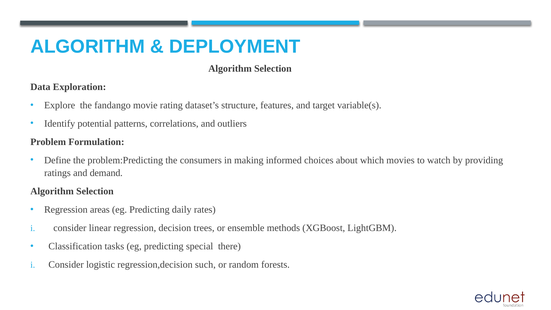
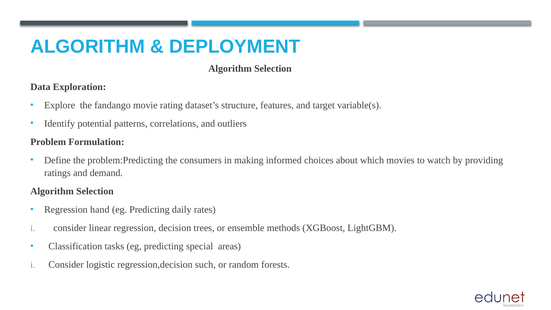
areas: areas -> hand
there: there -> areas
